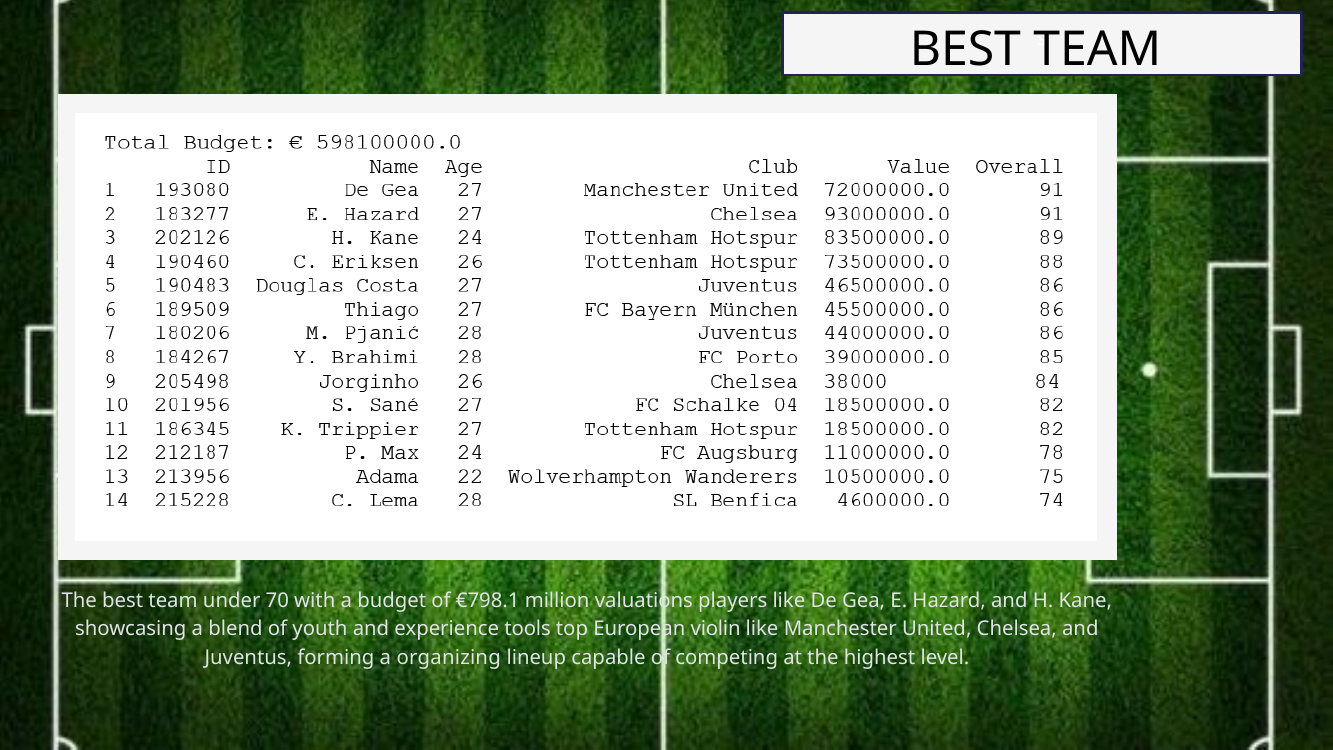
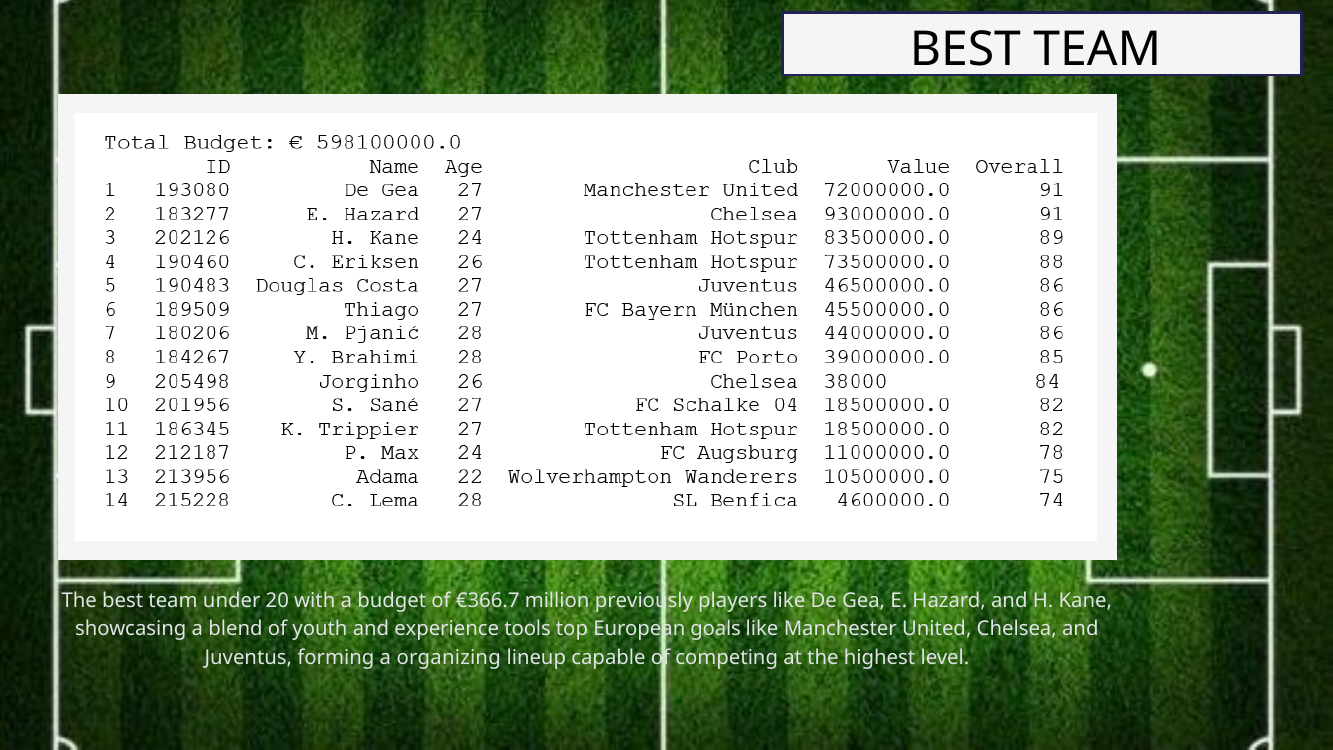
70: 70 -> 20
€798.1: €798.1 -> €366.7
valuations: valuations -> previously
violin: violin -> goals
